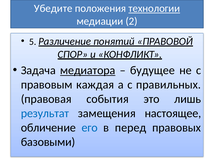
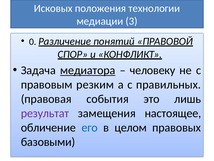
Убедите: Убедите -> Исковых
технологии underline: present -> none
2: 2 -> 3
5: 5 -> 0
будущее: будущее -> человеку
каждая: каждая -> резким
результат colour: blue -> purple
перед: перед -> целом
